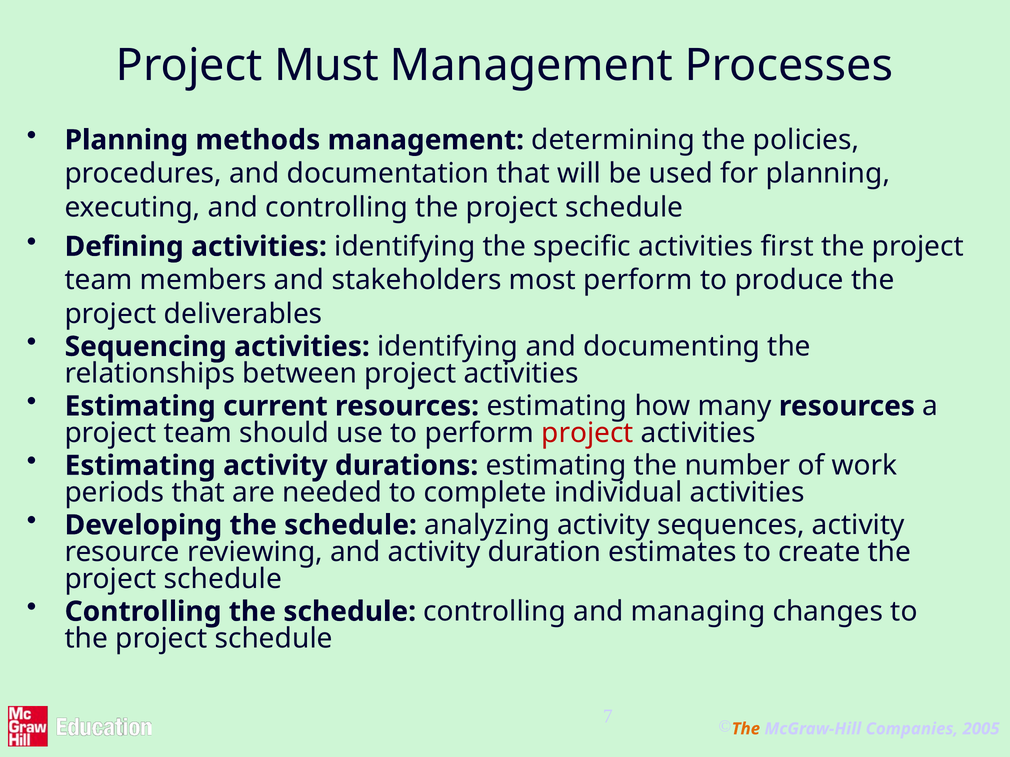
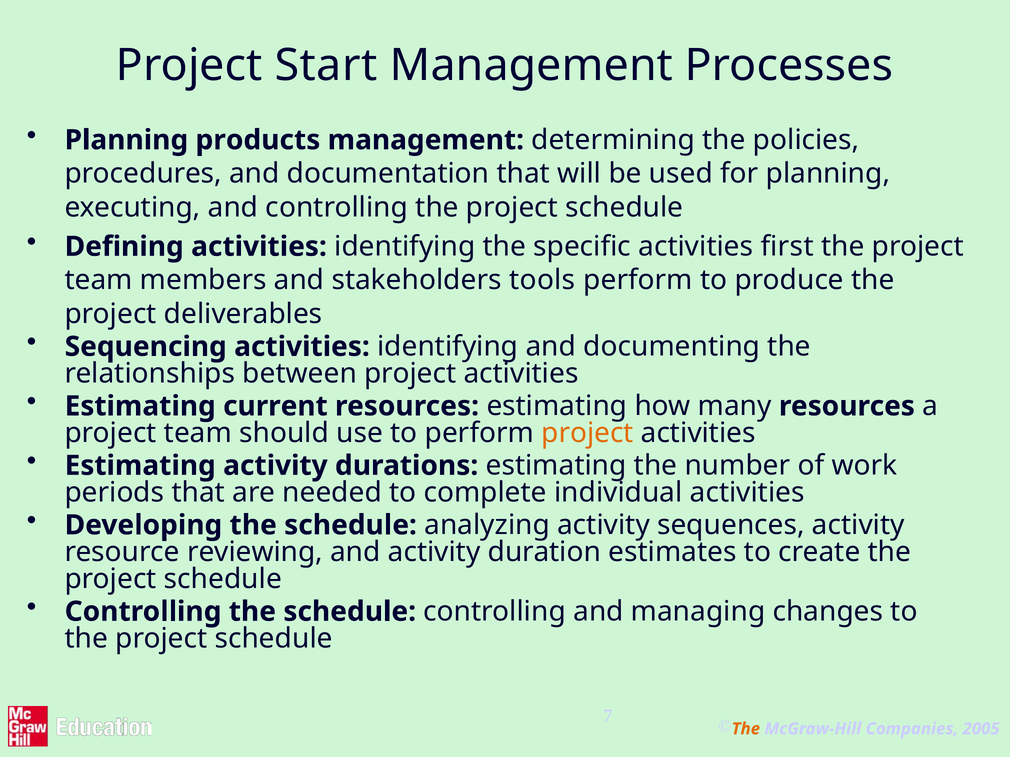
Must: Must -> Start
methods: methods -> products
most: most -> tools
project at (587, 433) colour: red -> orange
